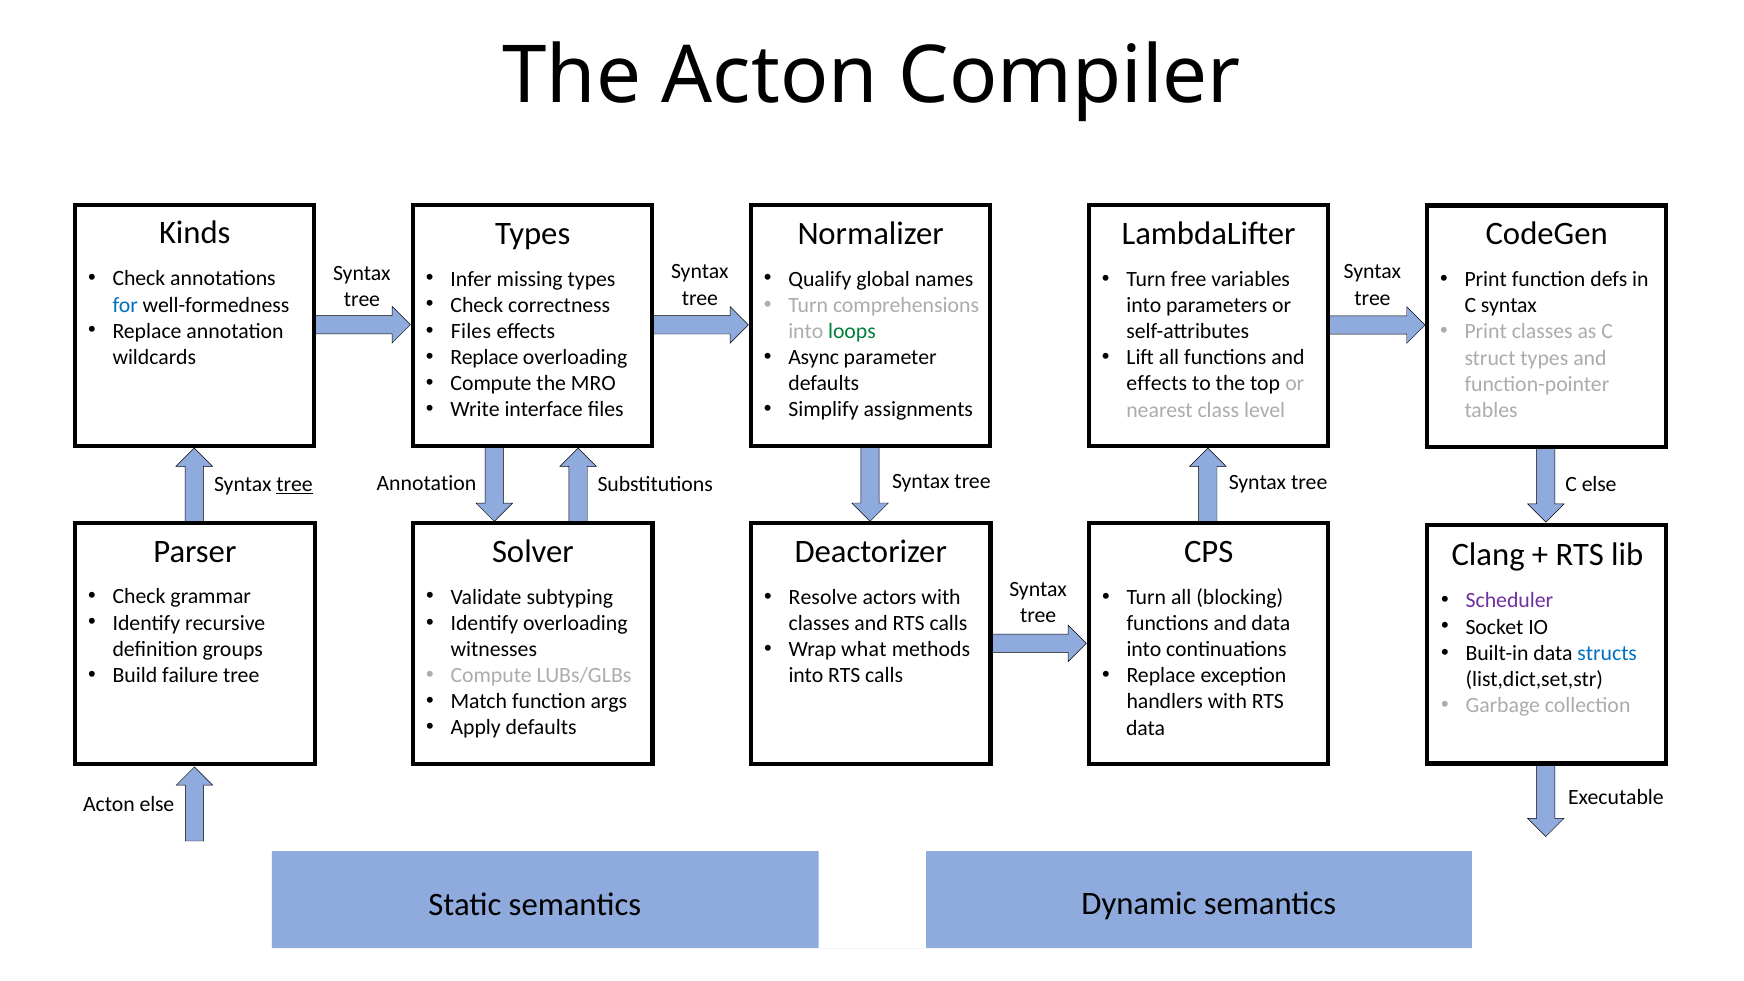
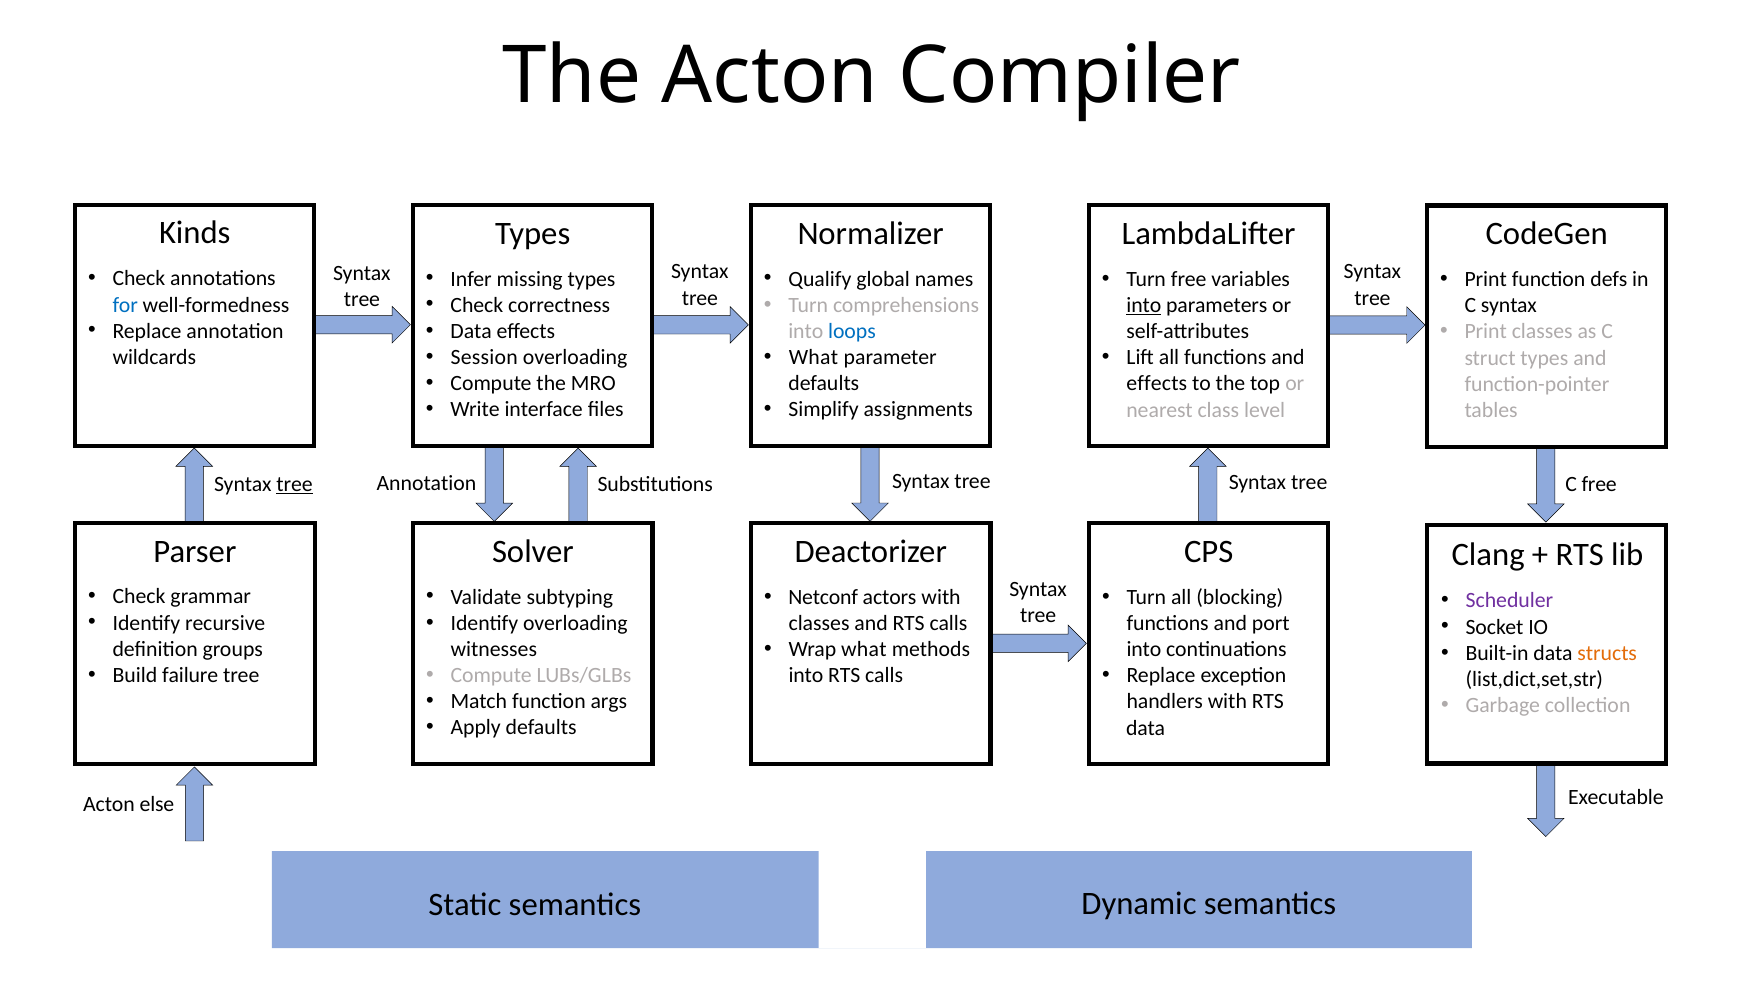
into at (1144, 305) underline: none -> present
Files at (471, 331): Files -> Data
loops colour: green -> blue
Replace at (484, 357): Replace -> Session
Async at (814, 357): Async -> What
C else: else -> free
Resolve: Resolve -> Netconf
and data: data -> port
structs colour: blue -> orange
